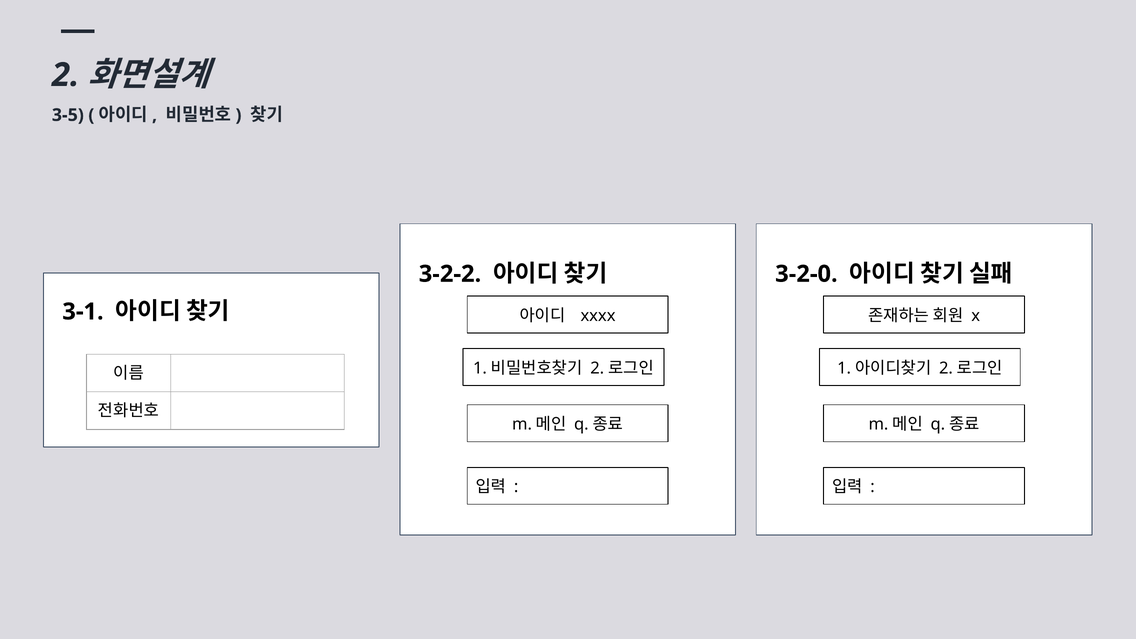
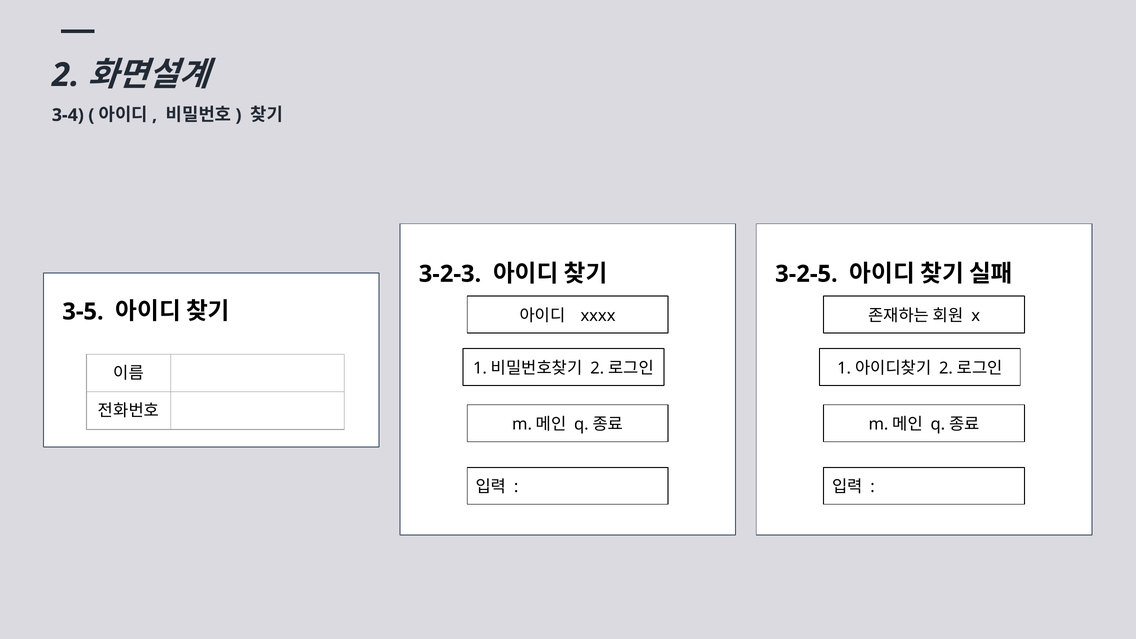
3-5: 3-5 -> 3-4
3-2-2: 3-2-2 -> 3-2-3
3-2-0: 3-2-0 -> 3-2-5
3-1: 3-1 -> 3-5
